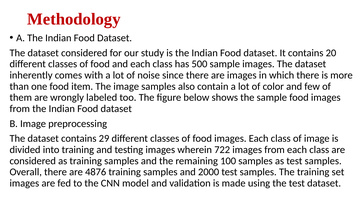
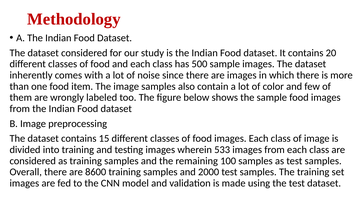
29: 29 -> 15
722: 722 -> 533
4876: 4876 -> 8600
